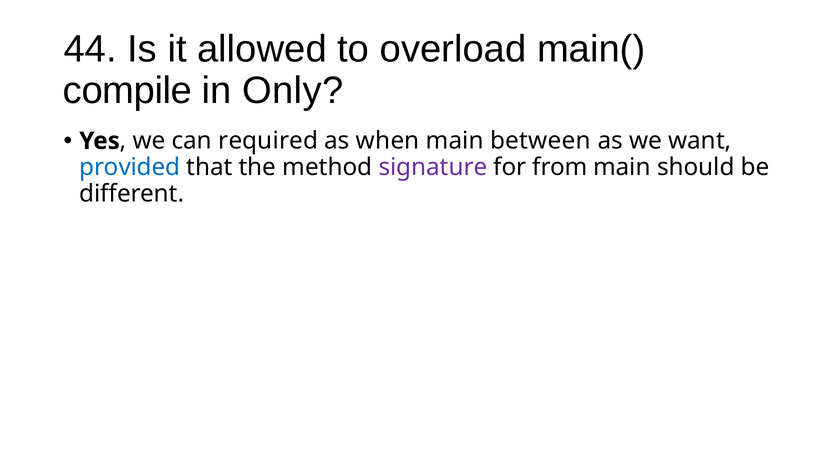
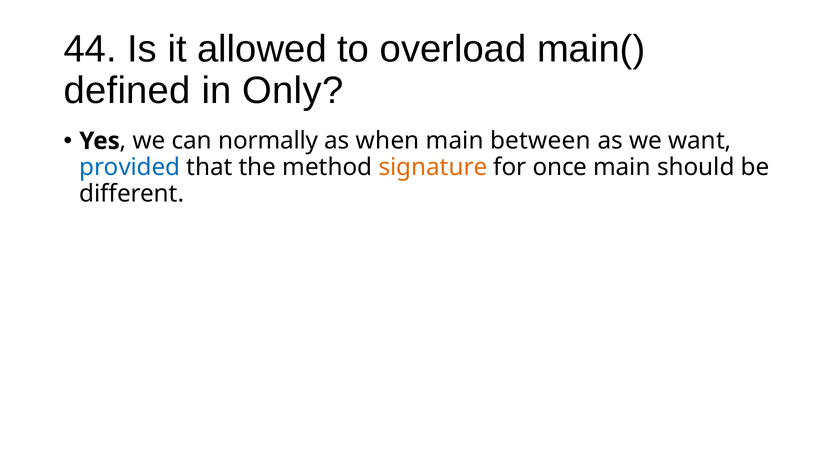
compile: compile -> defined
required: required -> normally
signature colour: purple -> orange
from: from -> once
